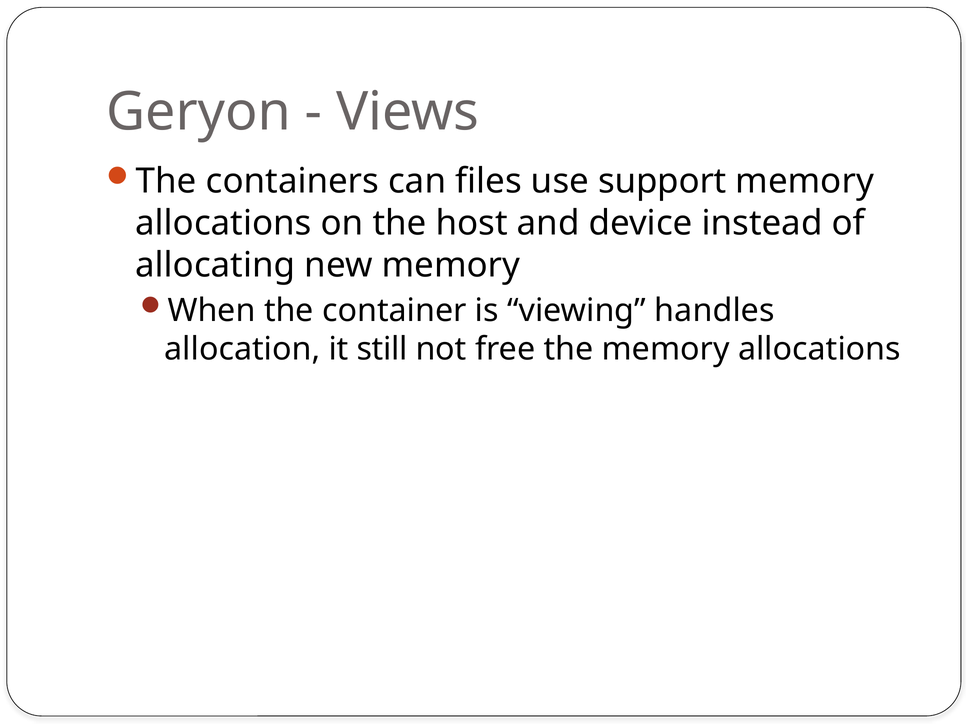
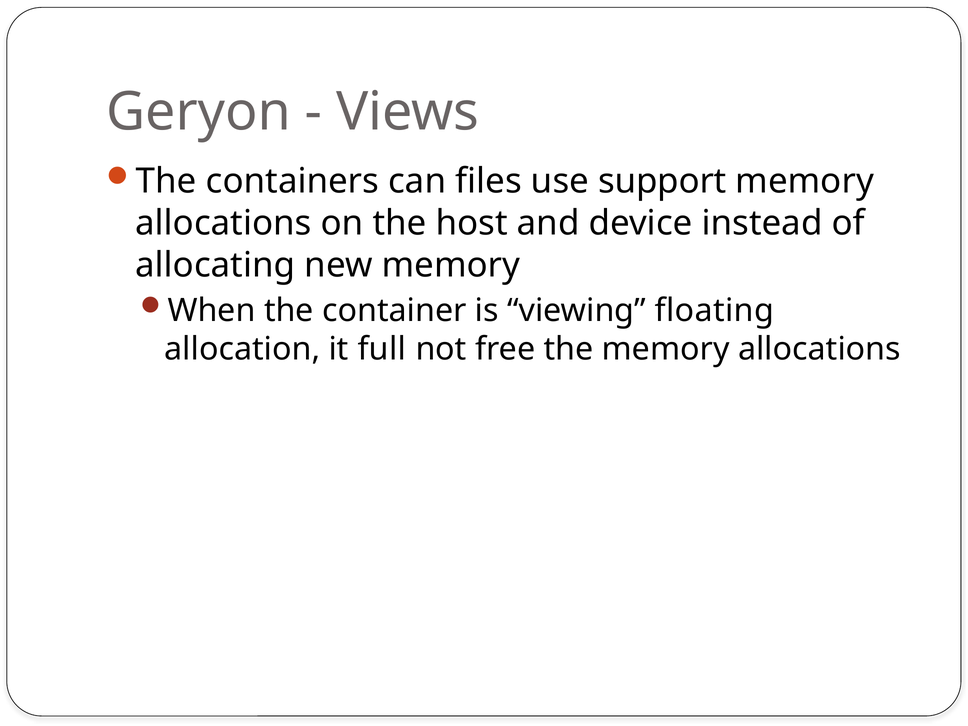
handles: handles -> floating
still: still -> full
